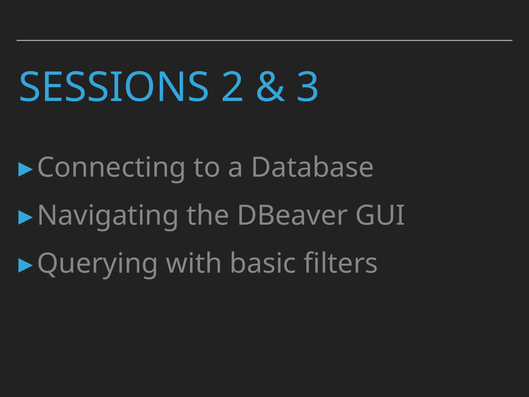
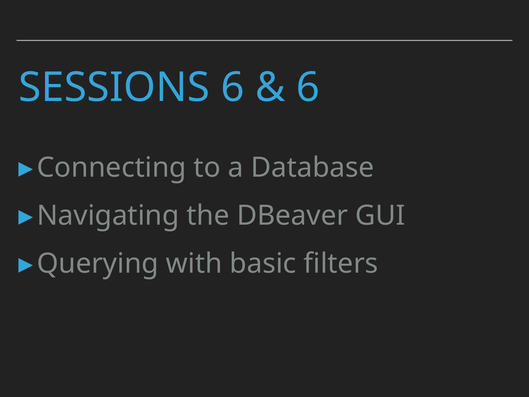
SESSIONS 2: 2 -> 6
3 at (308, 87): 3 -> 6
